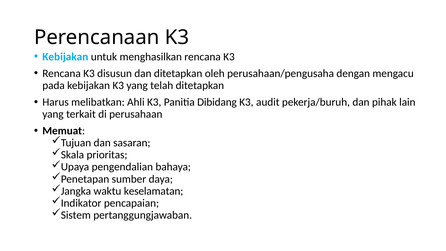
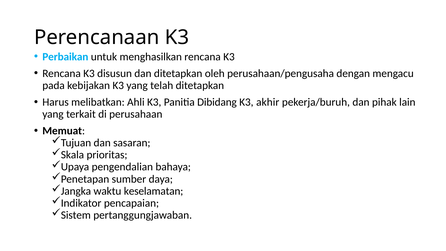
Kebijakan at (65, 57): Kebijakan -> Perbaikan
audit: audit -> akhir
